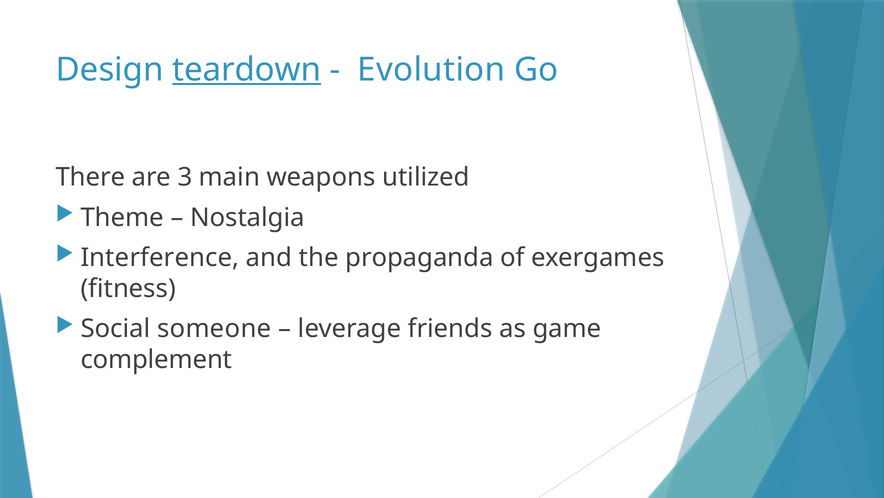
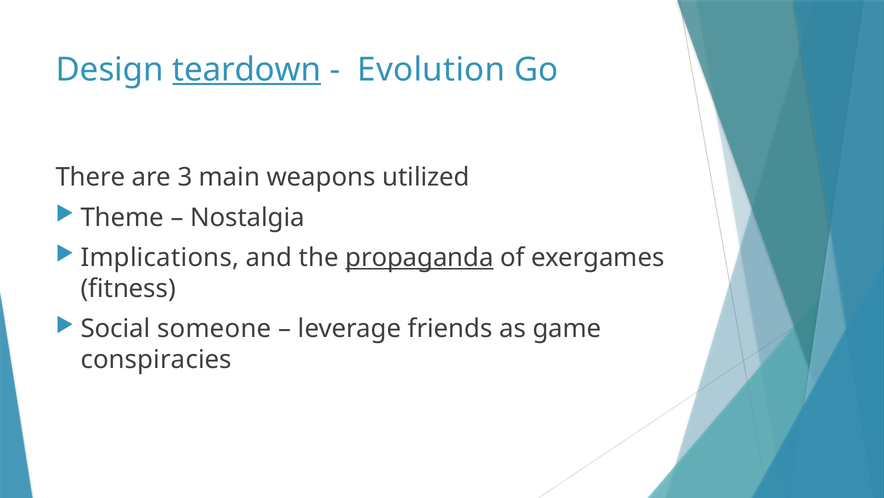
Interference: Interference -> Implications
propaganda underline: none -> present
complement: complement -> conspiracies
